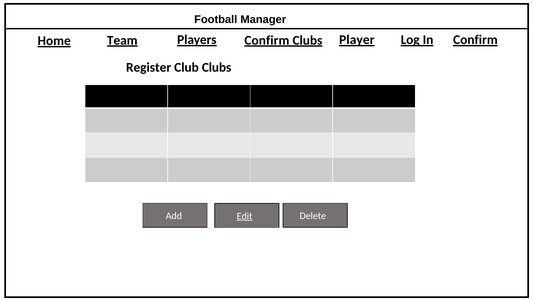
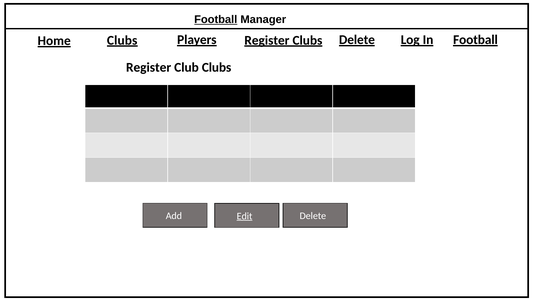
Football at (216, 20) underline: none -> present
Player at (357, 40): Player -> Delete
Home Team: Team -> Clubs
Players Confirm: Confirm -> Register
In Confirm: Confirm -> Football
